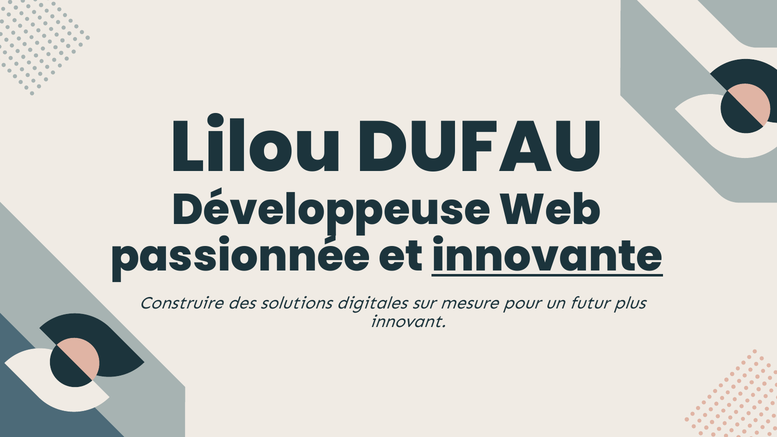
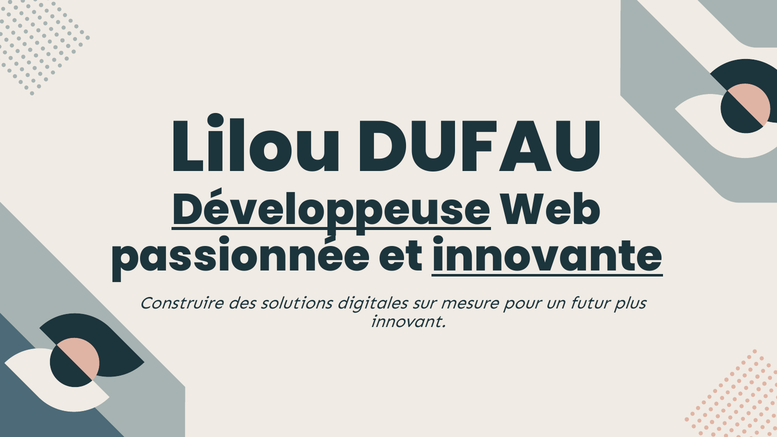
Développeuse underline: none -> present
